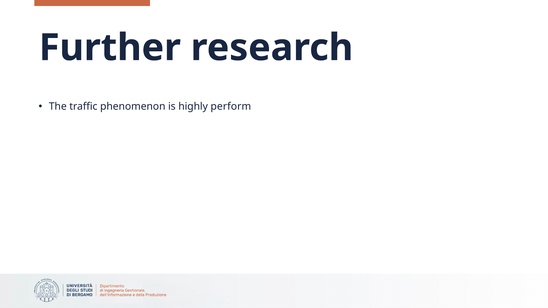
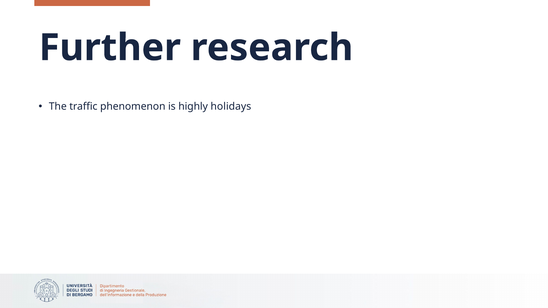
perform: perform -> holidays
